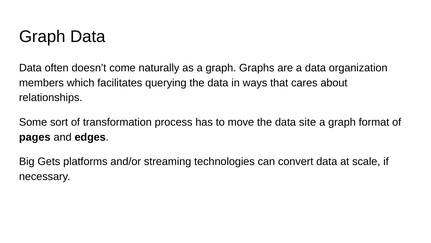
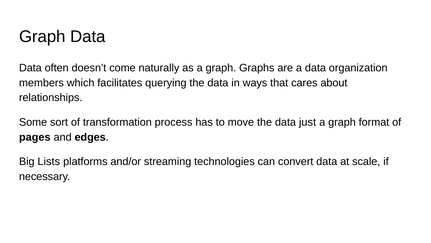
site: site -> just
Gets: Gets -> Lists
